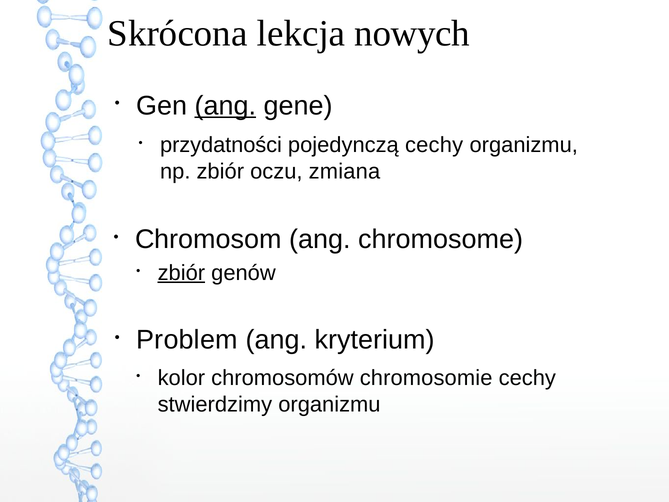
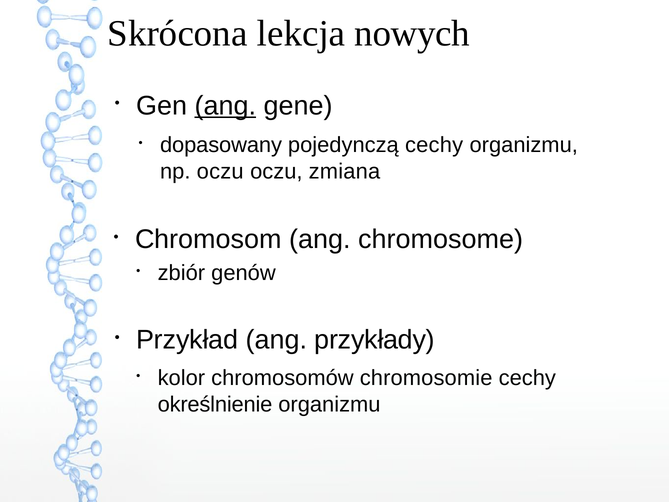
przydatności: przydatności -> dopasowany
np zbiór: zbiór -> oczu
zbiór at (181, 273) underline: present -> none
Problem: Problem -> Przykład
kryterium: kryterium -> przykłady
stwierdzimy: stwierdzimy -> określnienie
